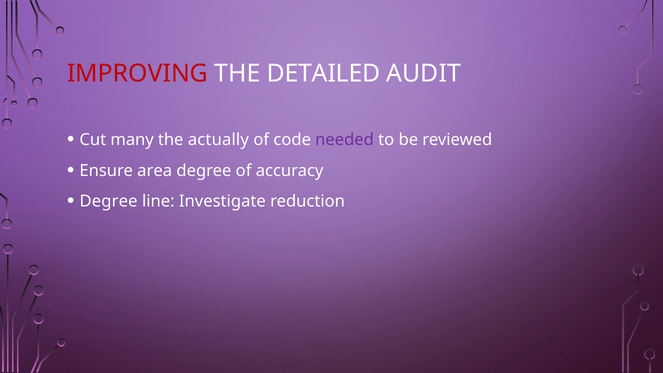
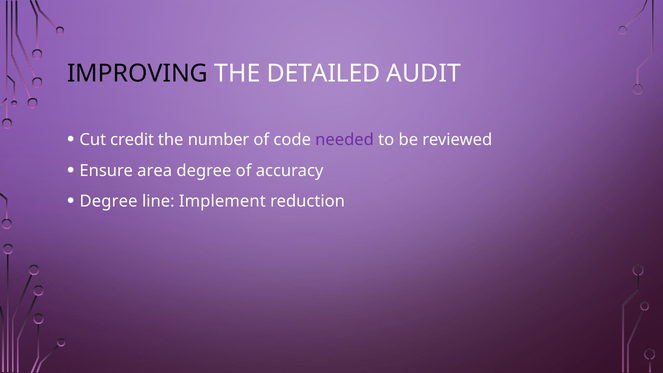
IMPROVING colour: red -> black
many: many -> credit
actually: actually -> number
Investigate: Investigate -> Implement
